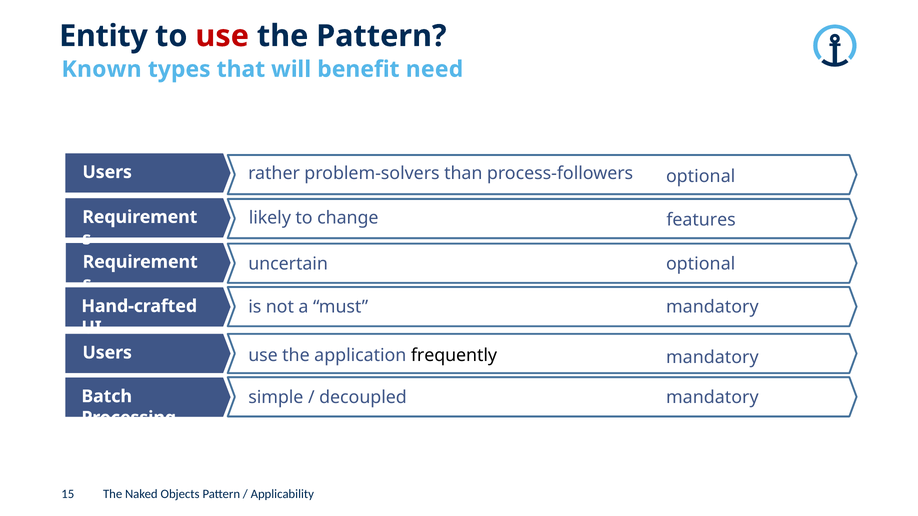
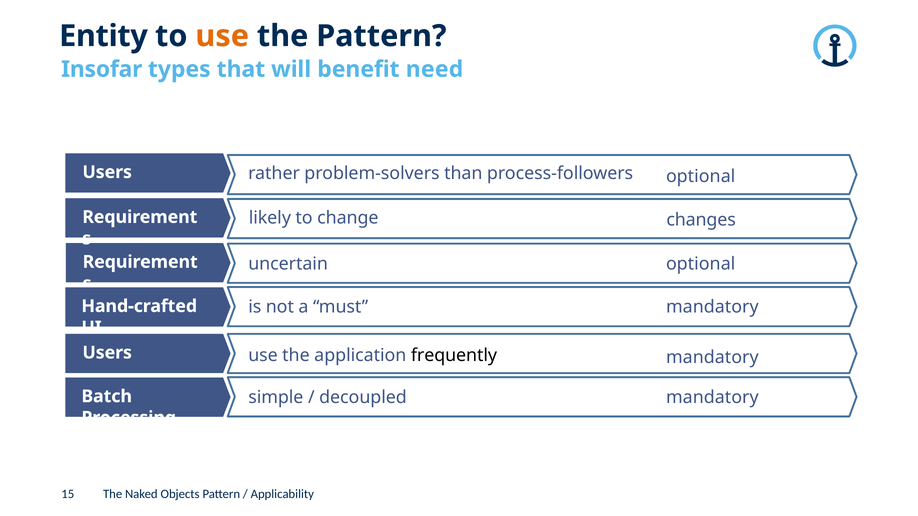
use at (222, 36) colour: red -> orange
Known: Known -> Insofar
features: features -> changes
